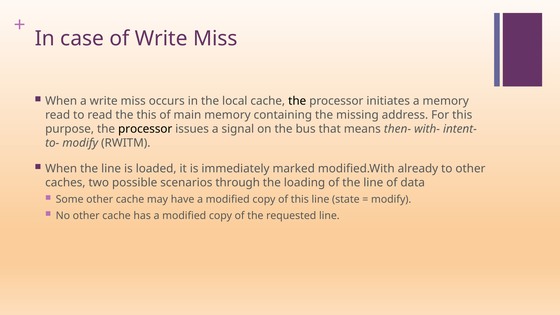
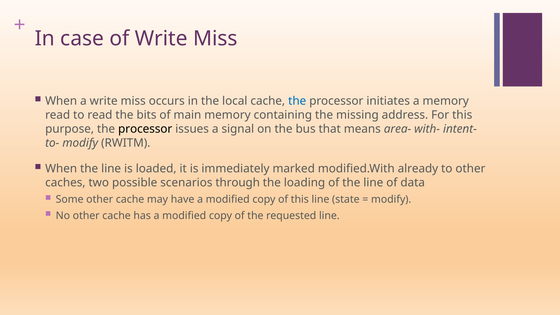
the at (297, 101) colour: black -> blue
the this: this -> bits
then-: then- -> area-
